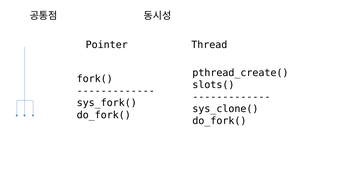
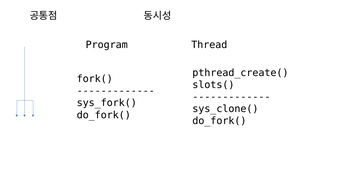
Pointer: Pointer -> Program
